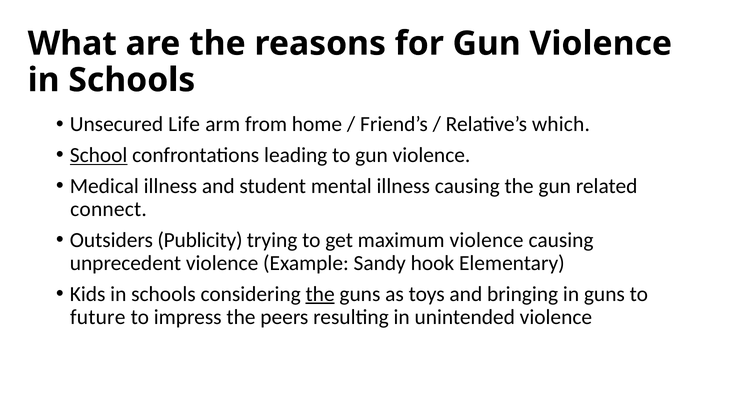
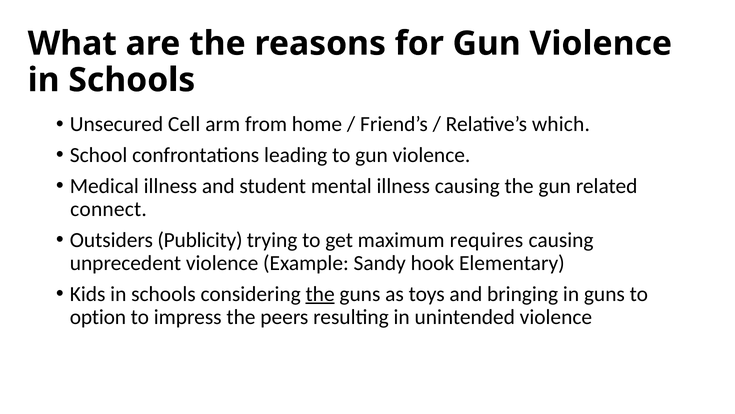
Life: Life -> Cell
School underline: present -> none
maximum violence: violence -> requires
future: future -> option
